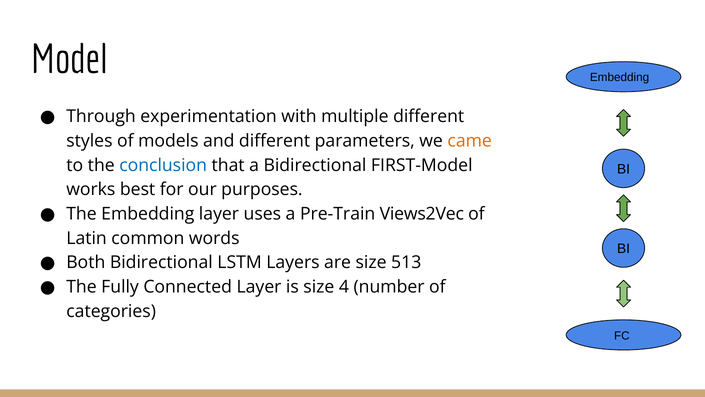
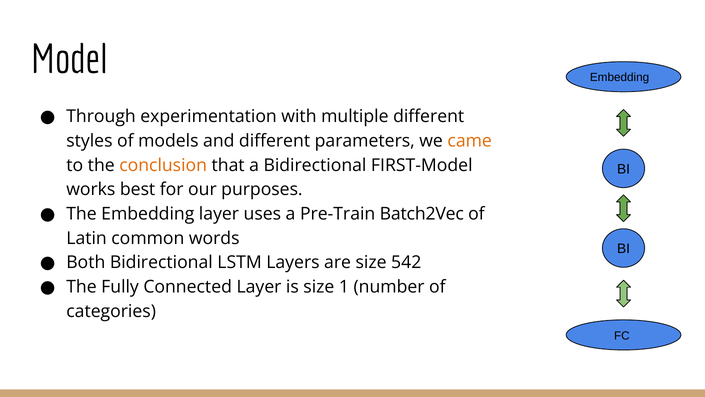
conclusion colour: blue -> orange
Views2Vec: Views2Vec -> Batch2Vec
513: 513 -> 542
4: 4 -> 1
